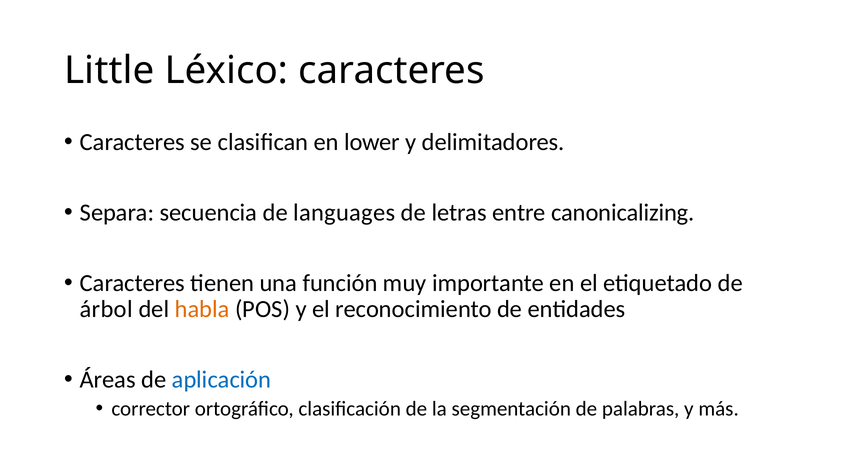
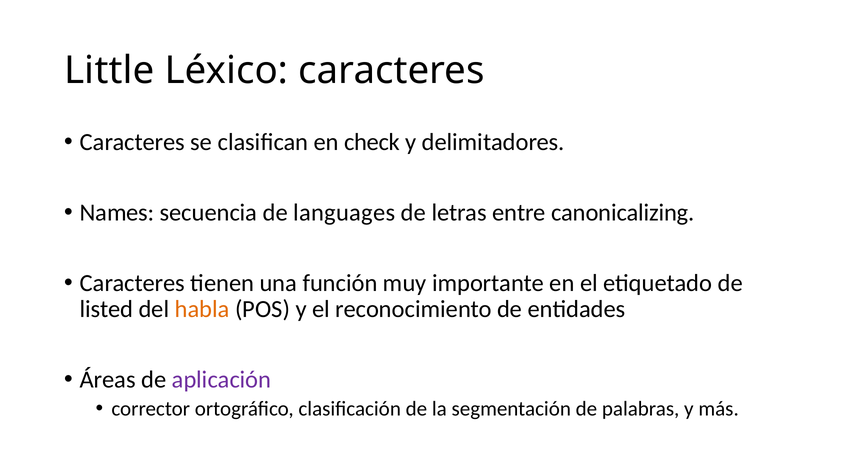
lower: lower -> check
Separa: Separa -> Names
árbol: árbol -> listed
aplicación colour: blue -> purple
